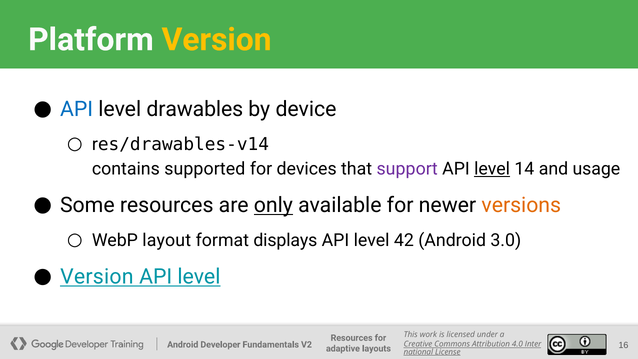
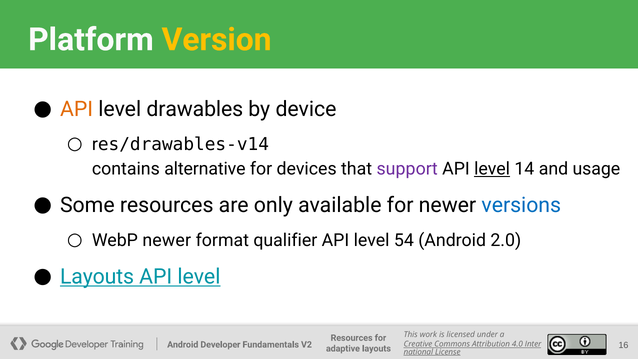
API at (77, 109) colour: blue -> orange
supported: supported -> alternative
only underline: present -> none
versions colour: orange -> blue
WebP layout: layout -> newer
displays: displays -> qualifier
42: 42 -> 54
3.0: 3.0 -> 2.0
Version at (97, 277): Version -> Layouts
